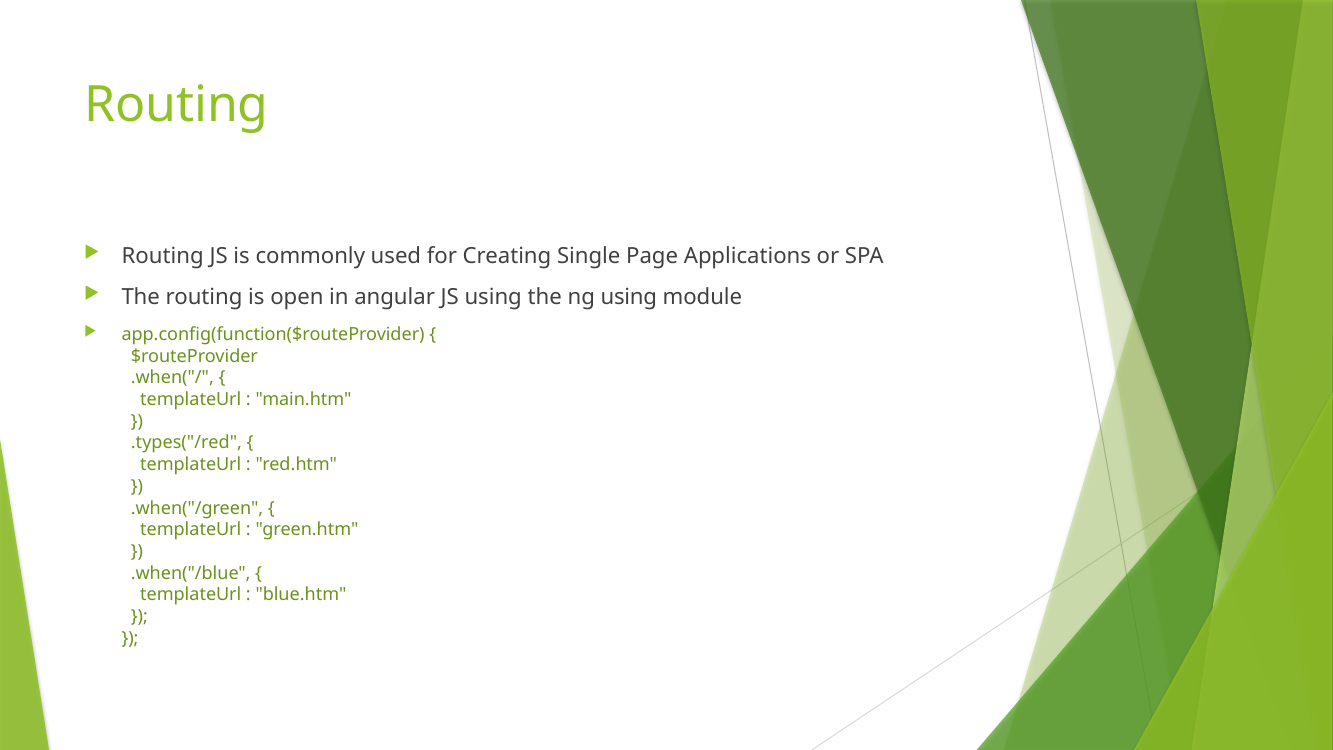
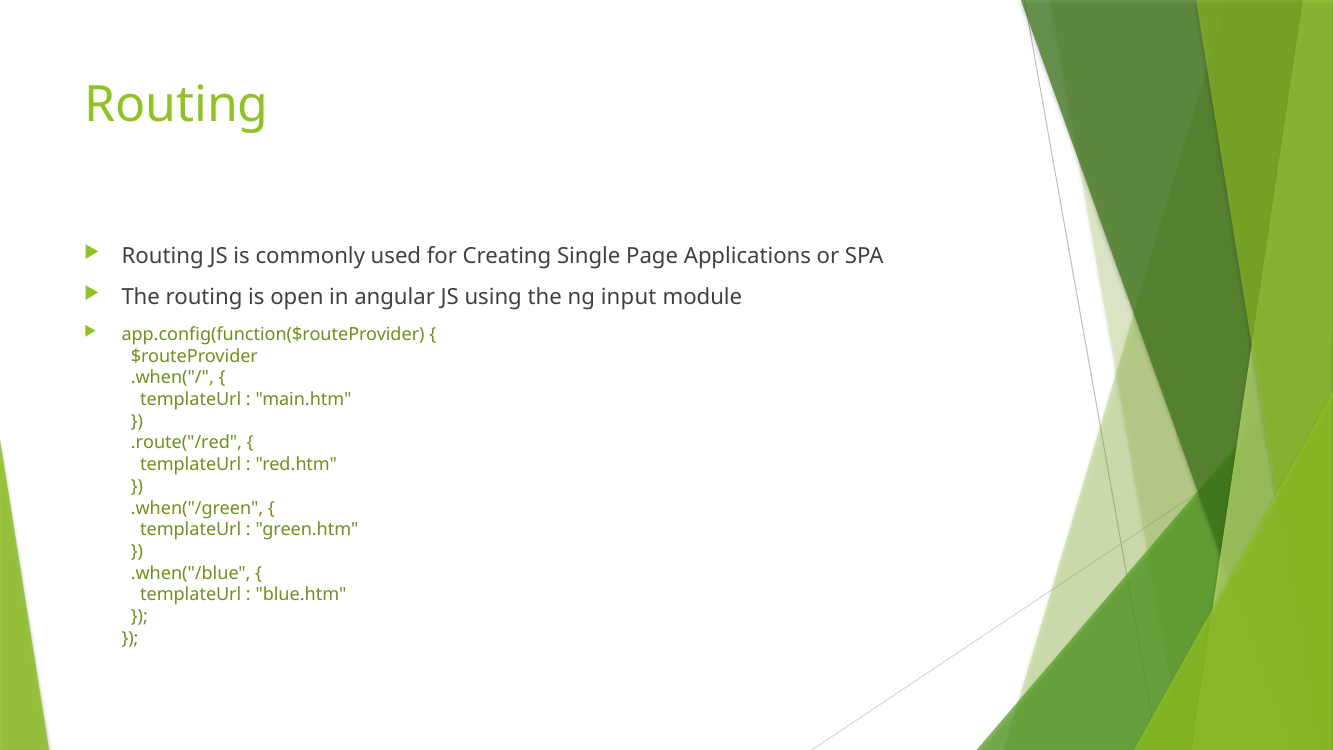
ng using: using -> input
.types("/red: .types("/red -> .route("/red
